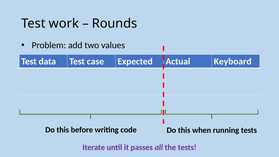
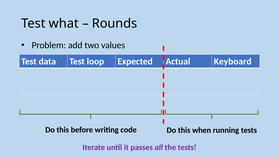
work: work -> what
case: case -> loop
